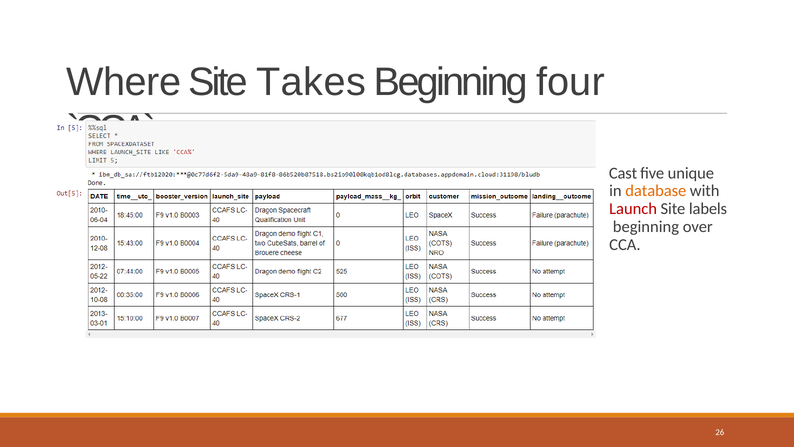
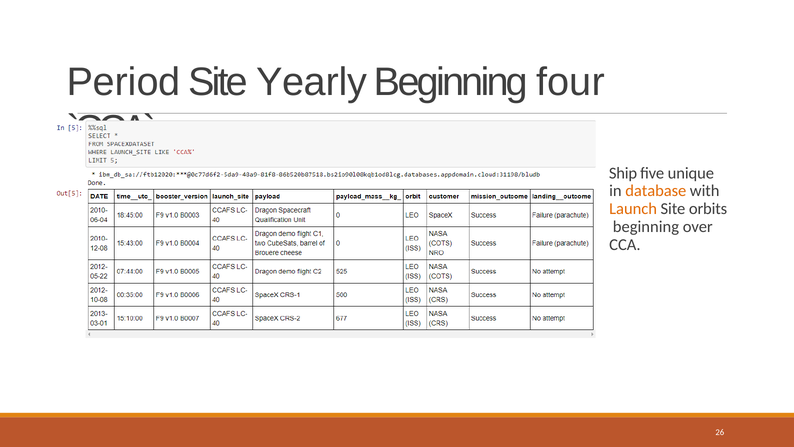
Where: Where -> Period
Takes: Takes -> Yearly
Cast: Cast -> Ship
Launch colour: red -> orange
labels: labels -> orbits
